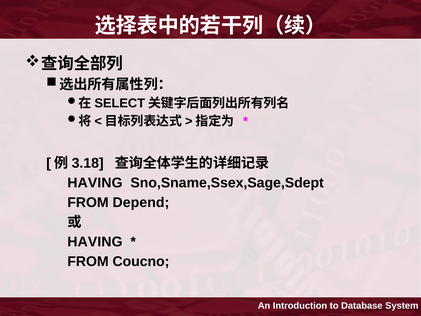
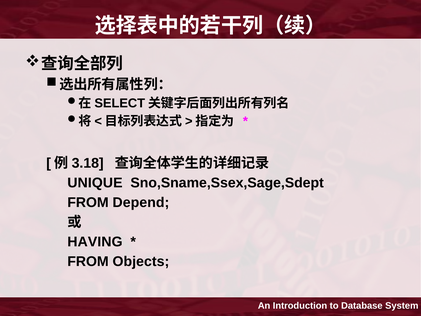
HAVING at (95, 183): HAVING -> UNIQUE
Coucno: Coucno -> Objects
